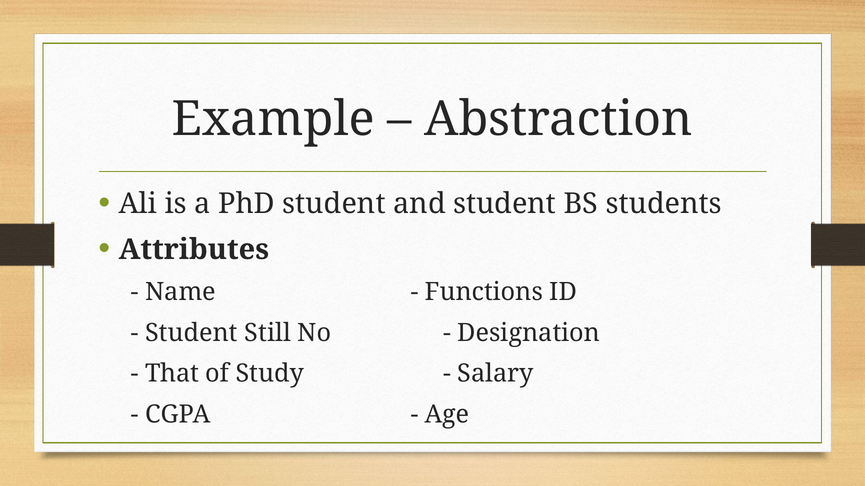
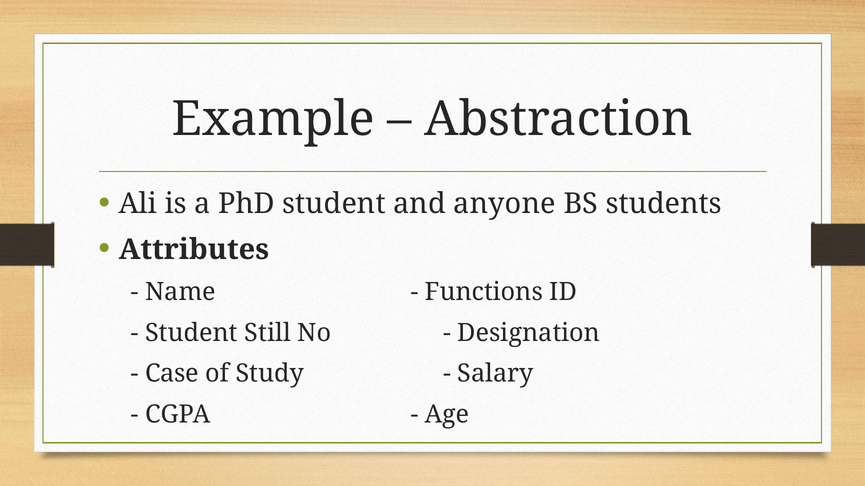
and student: student -> anyone
That: That -> Case
